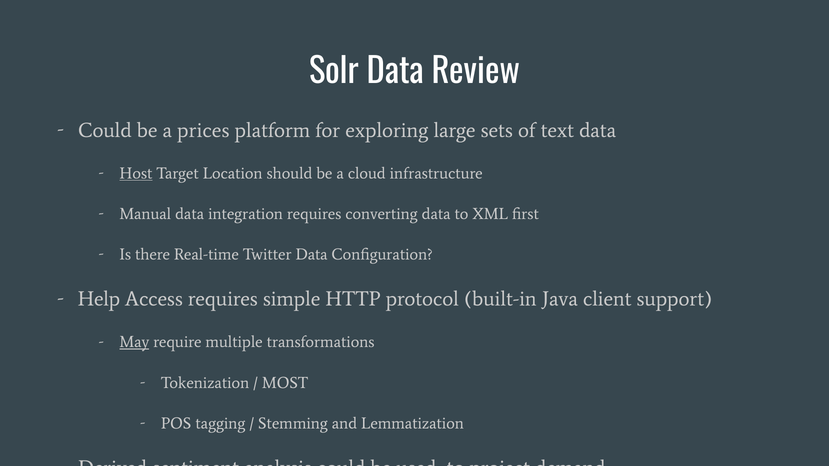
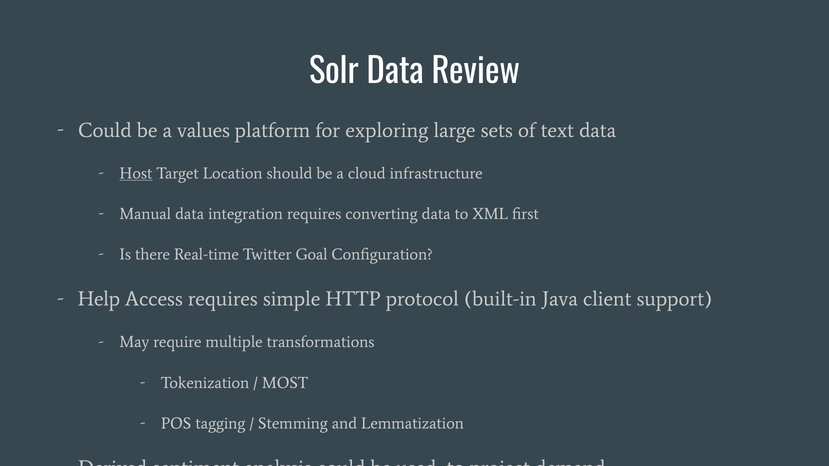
prices: prices -> values
Twitter Data: Data -> Goal
May underline: present -> none
